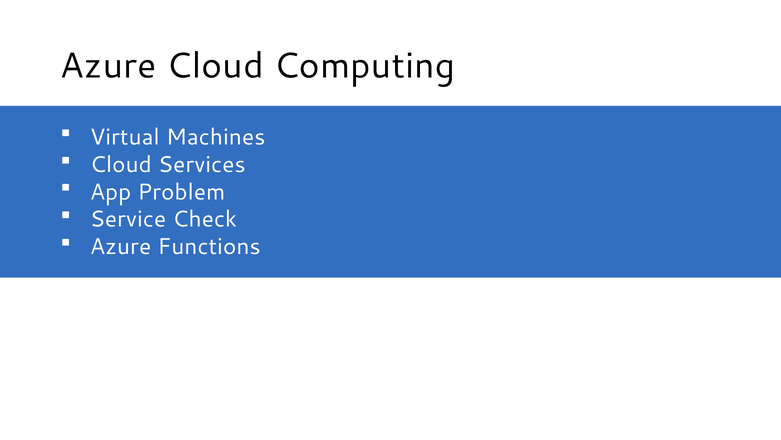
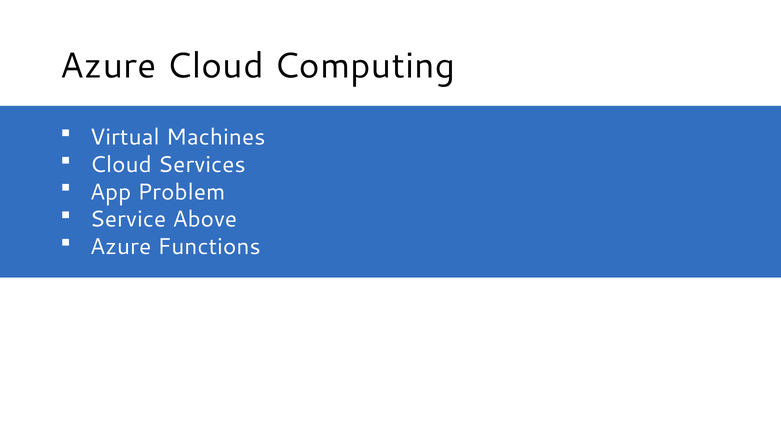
Check: Check -> Above
